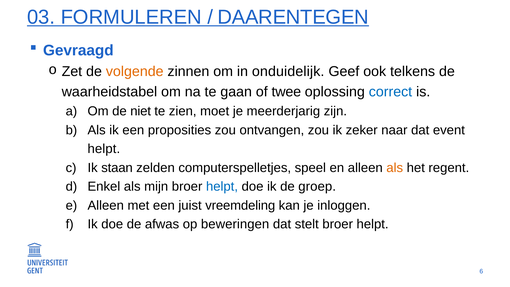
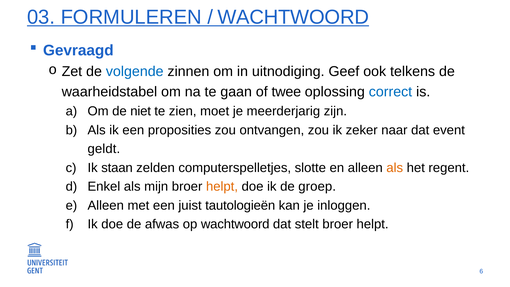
DAARENTEGEN at (293, 17): DAARENTEGEN -> WACHTWOORD
volgende colour: orange -> blue
onduidelijk: onduidelijk -> uitnodiging
helpt at (104, 149): helpt -> geldt
speel: speel -> slotte
helpt at (222, 187) colour: blue -> orange
vreemdeling: vreemdeling -> tautologieën
op beweringen: beweringen -> wachtwoord
